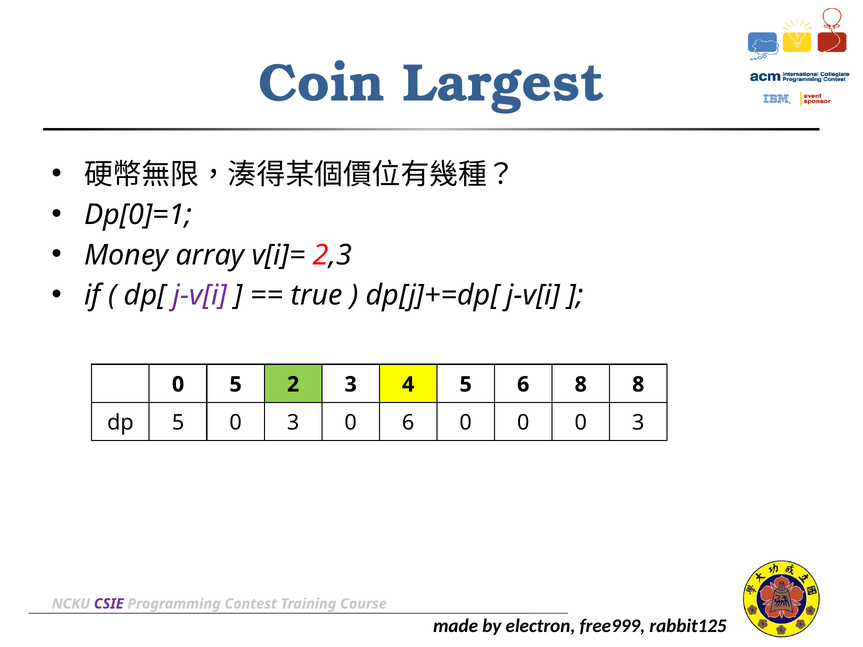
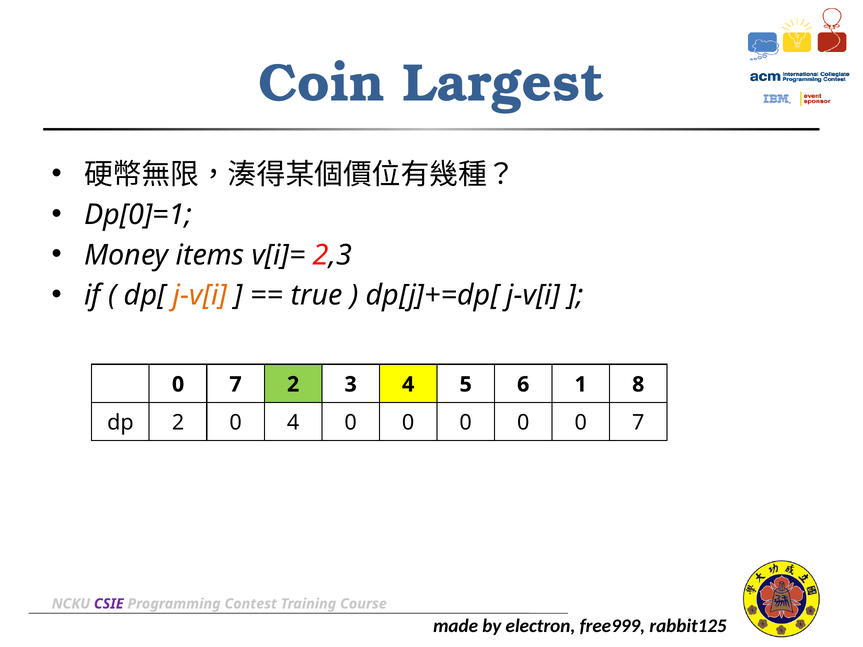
array: array -> items
j-v[i at (200, 295) colour: purple -> orange
5 at (236, 385): 5 -> 7
6 8: 8 -> 1
dp 5: 5 -> 2
3 at (293, 423): 3 -> 4
6 at (408, 423): 6 -> 0
0 0 3: 3 -> 7
